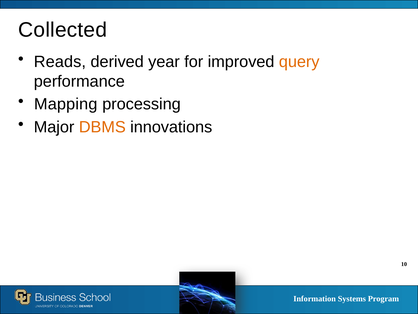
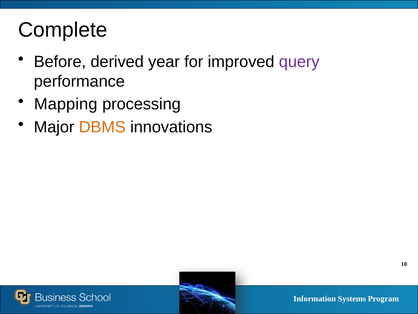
Collected: Collected -> Complete
Reads: Reads -> Before
query colour: orange -> purple
